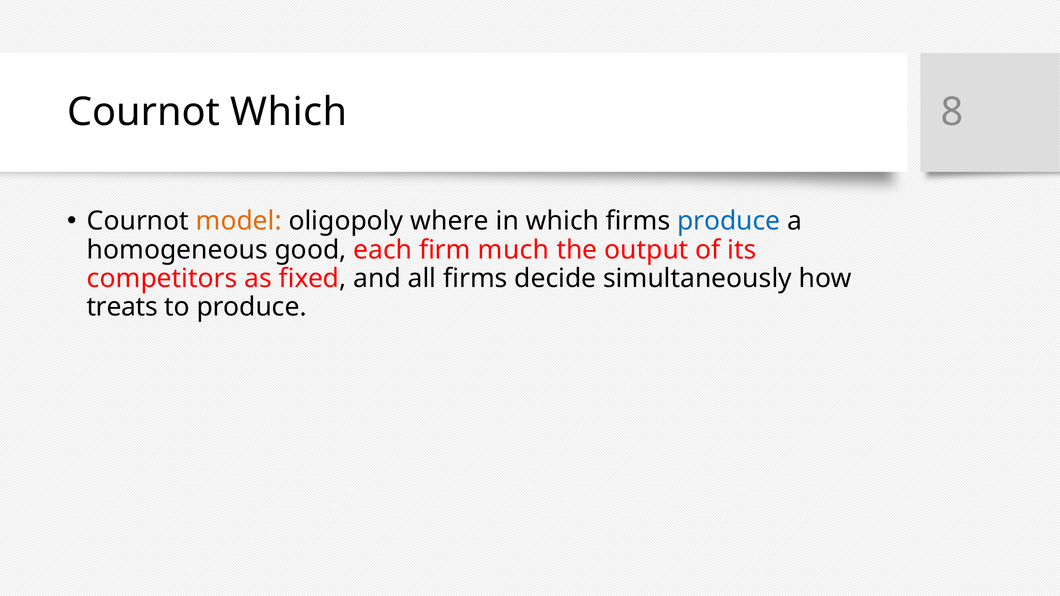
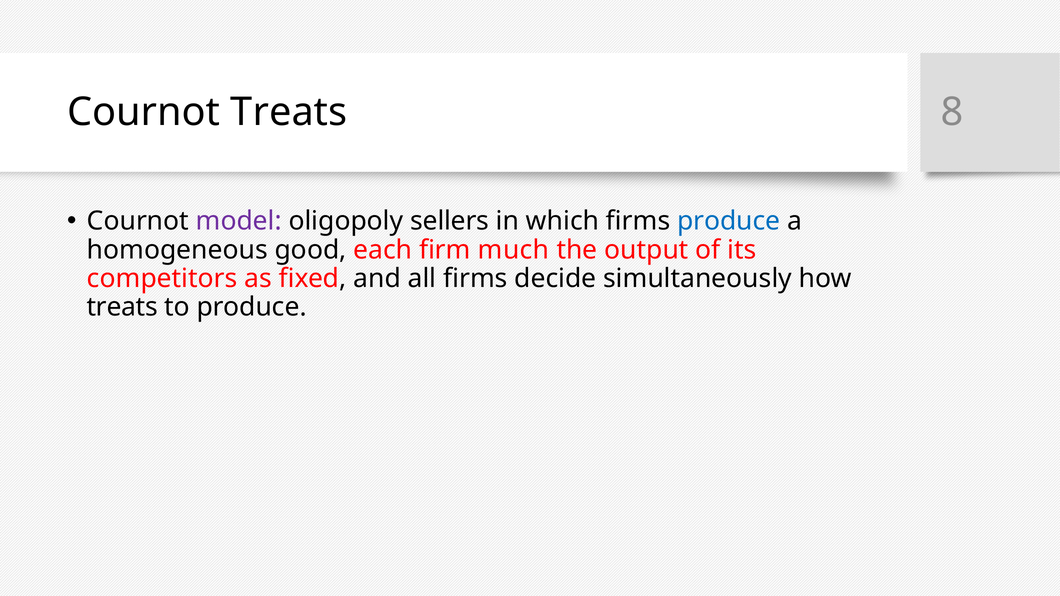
Cournot Which: Which -> Treats
model colour: orange -> purple
where: where -> sellers
